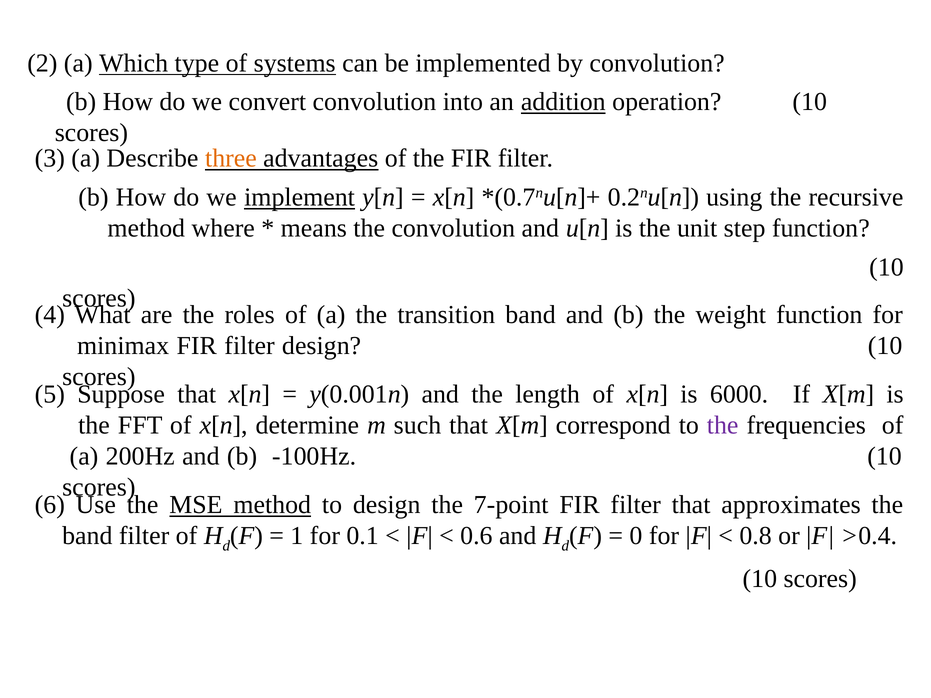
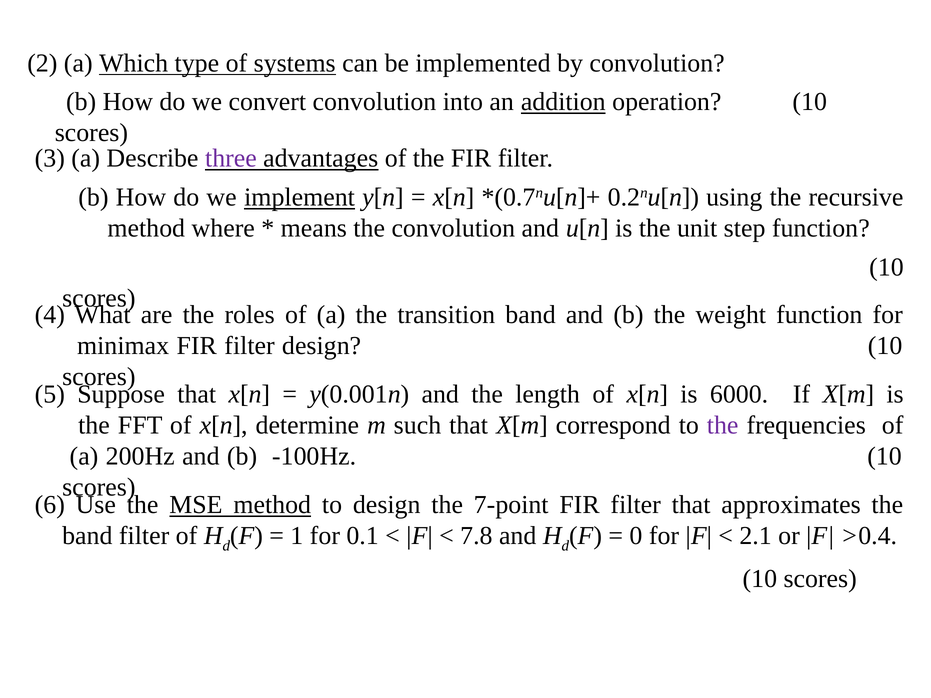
three colour: orange -> purple
0.6: 0.6 -> 7.8
0.8: 0.8 -> 2.1
